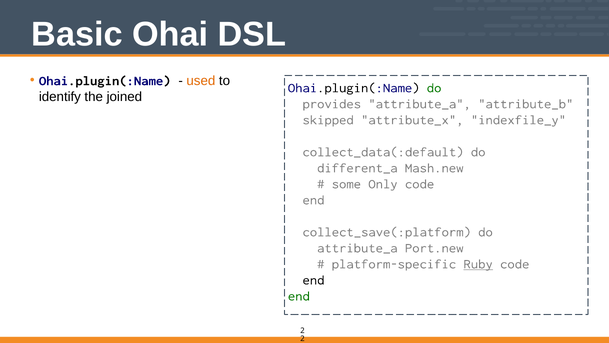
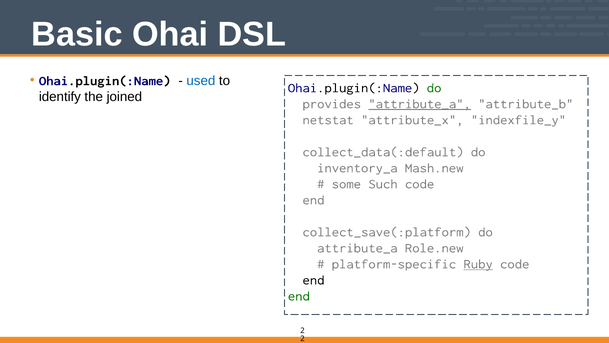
used colour: orange -> blue
attribute_a at (420, 104) underline: none -> present
skipped: skipped -> netstat
different_a: different_a -> inventory_a
Only: Only -> Such
Port.new: Port.new -> Role.new
